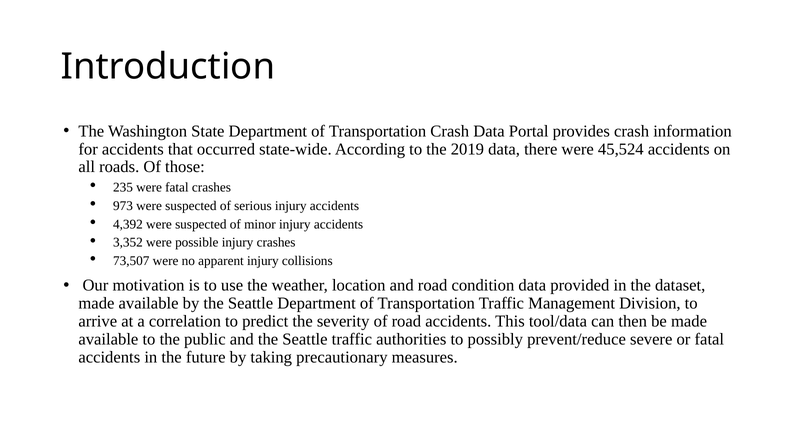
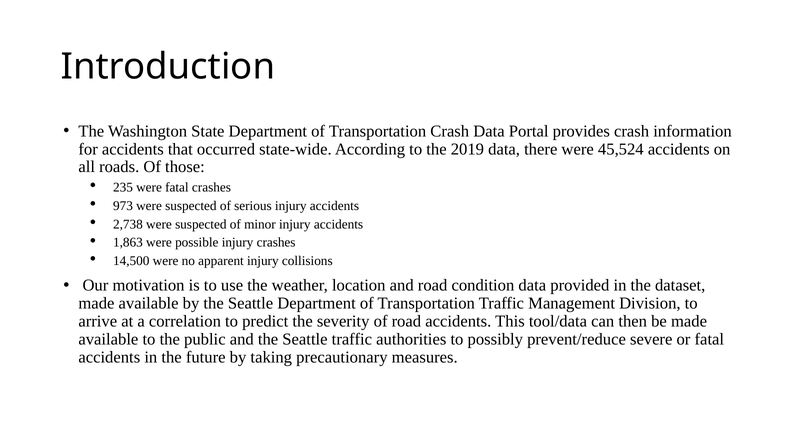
4,392: 4,392 -> 2,738
3,352: 3,352 -> 1,863
73,507: 73,507 -> 14,500
